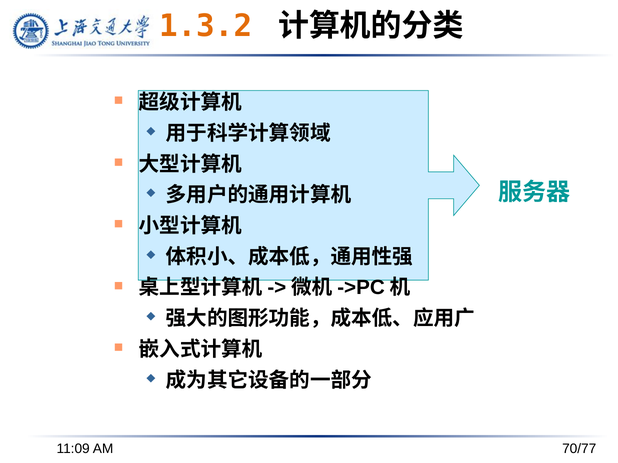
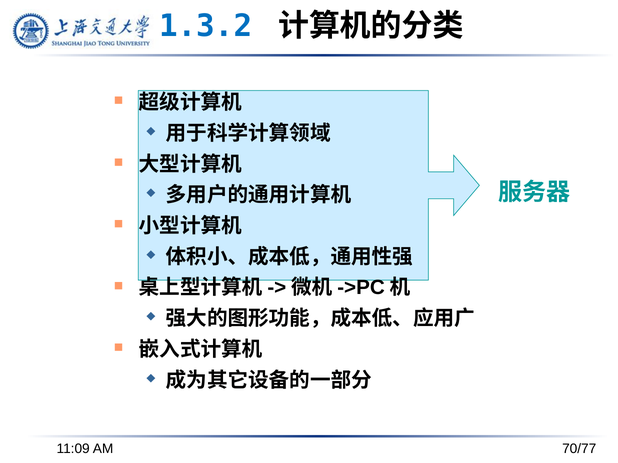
1.3.2 colour: orange -> blue
